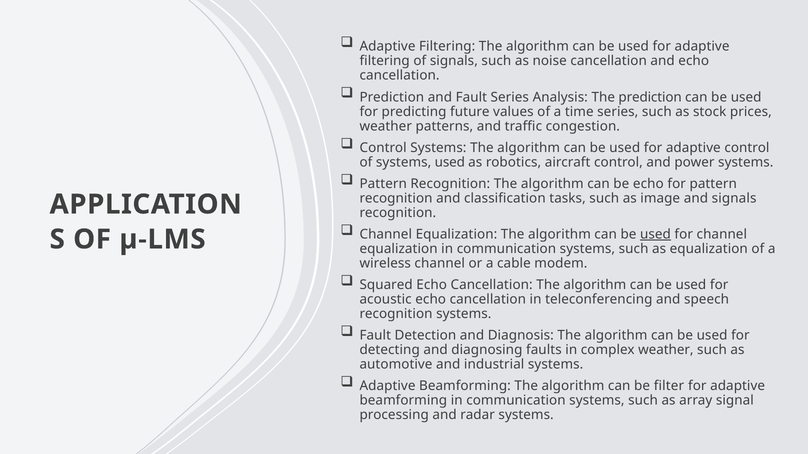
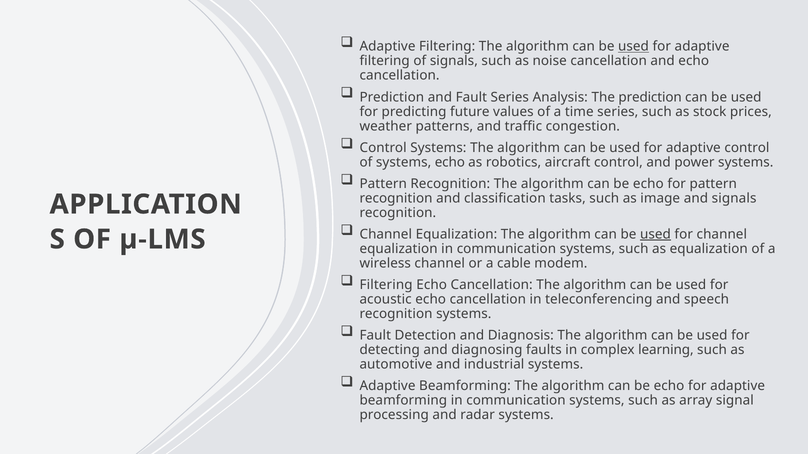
used at (633, 47) underline: none -> present
systems used: used -> echo
Squared at (386, 285): Squared -> Filtering
complex weather: weather -> learning
filter at (669, 386): filter -> echo
